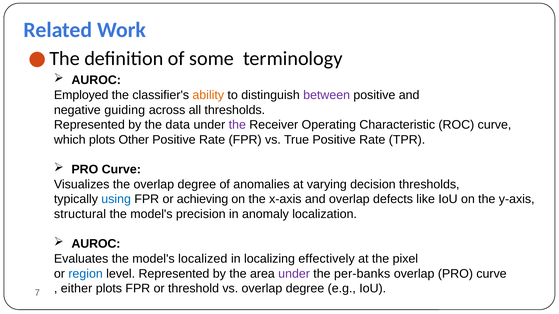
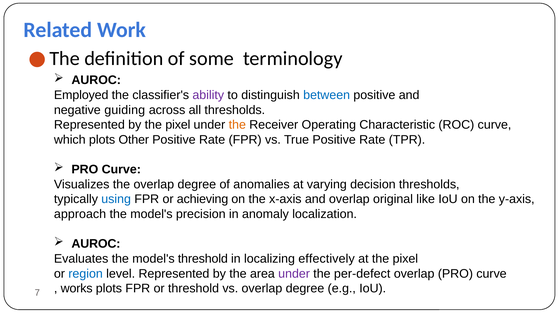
ability colour: orange -> purple
between colour: purple -> blue
by the data: data -> pixel
the at (237, 125) colour: purple -> orange
defects: defects -> original
structural: structural -> approach
model's localized: localized -> threshold
per-banks: per-banks -> per-defect
either: either -> works
